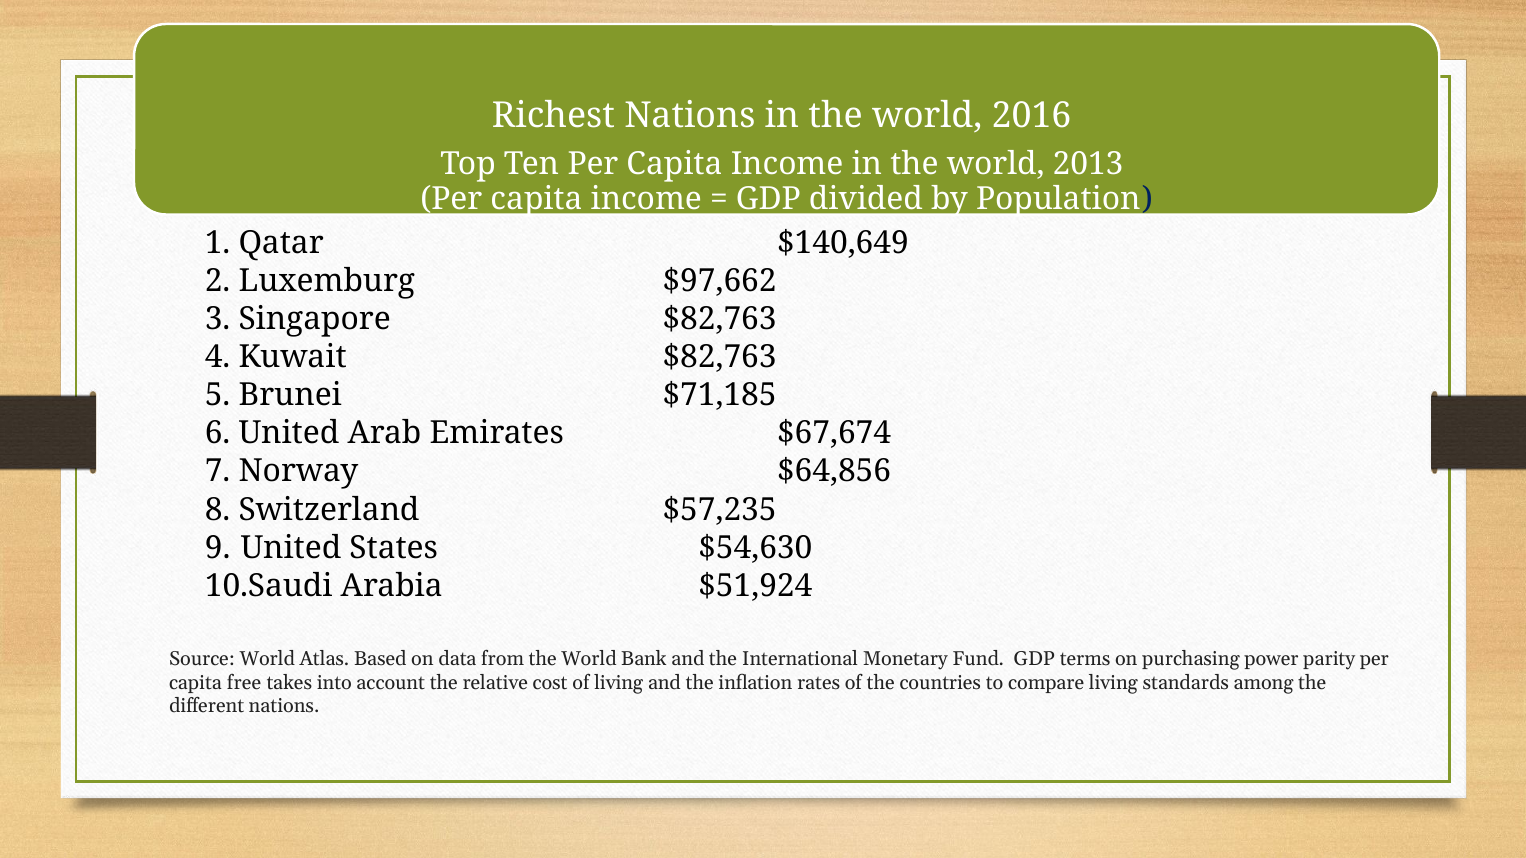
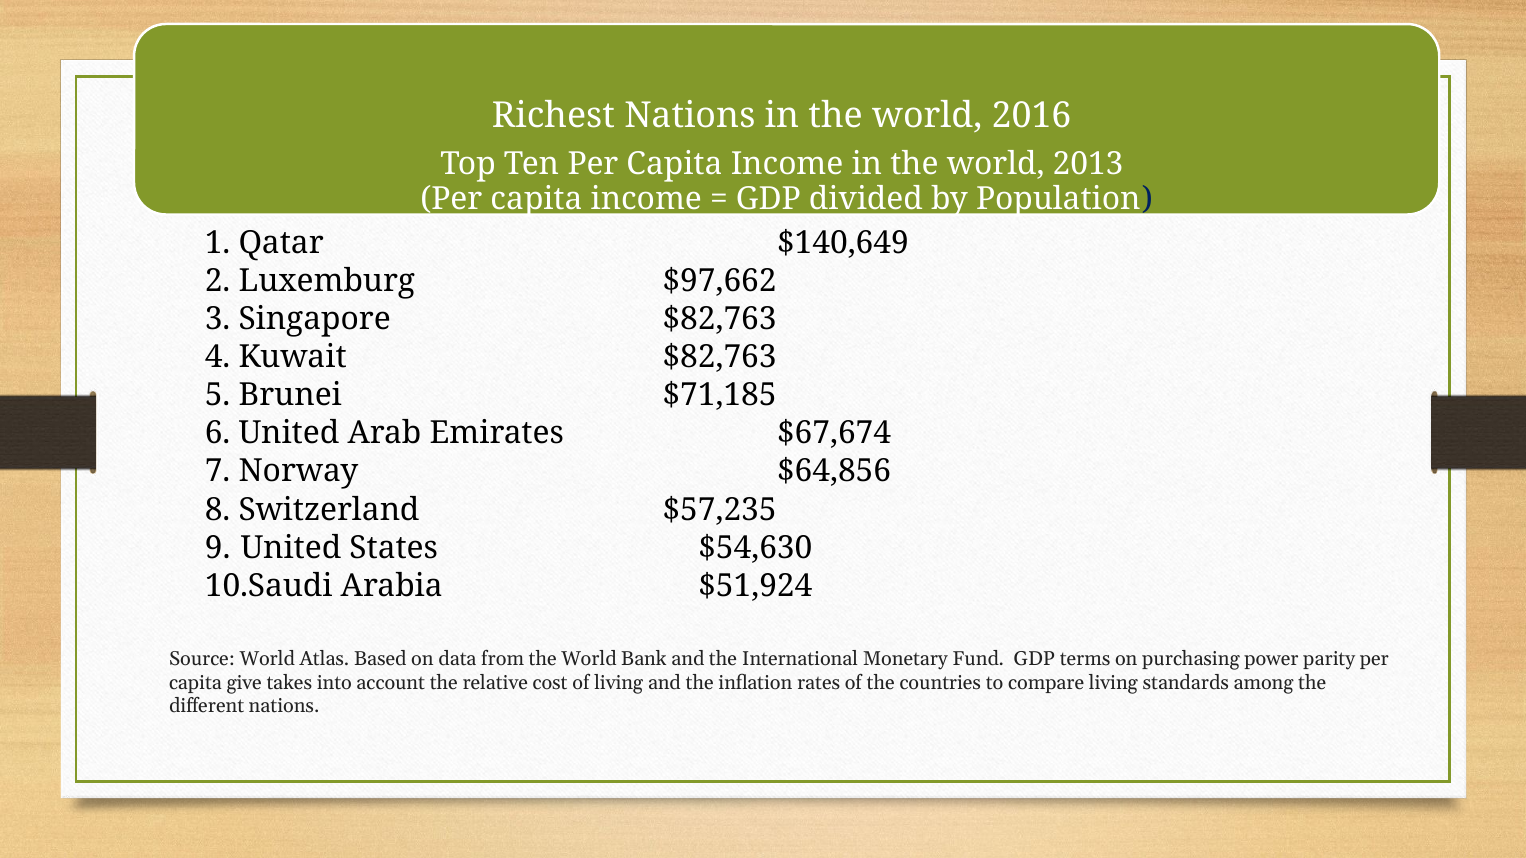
free: free -> give
